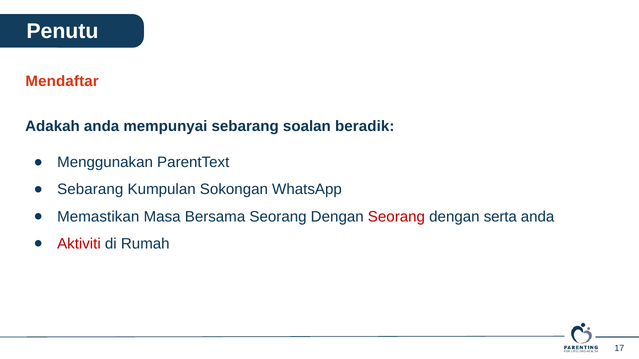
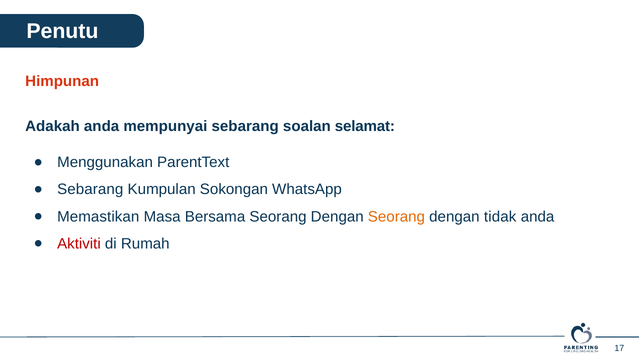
Mendaftar: Mendaftar -> Himpunan
beradik: beradik -> selamat
Seorang at (396, 217) colour: red -> orange
serta: serta -> tidak
